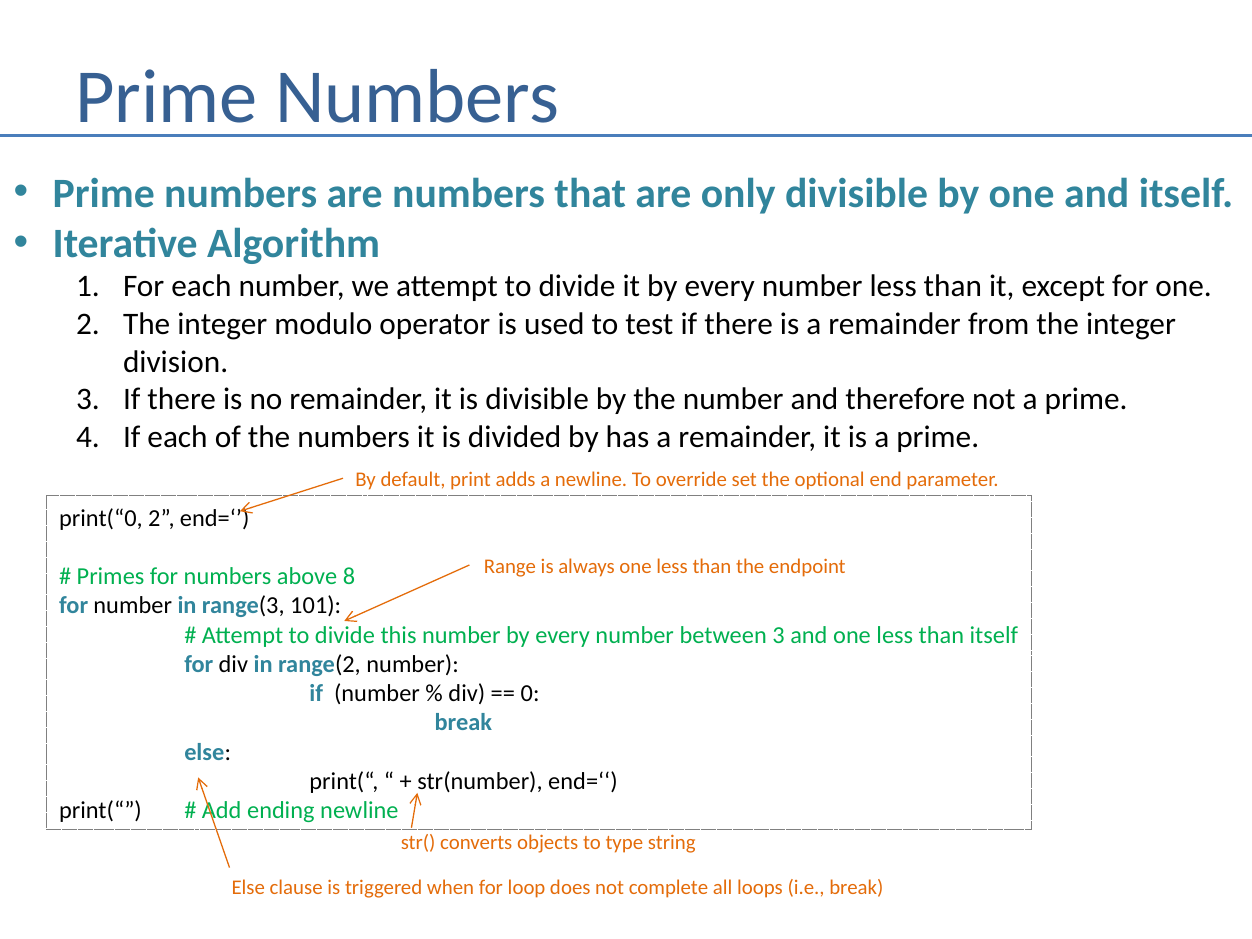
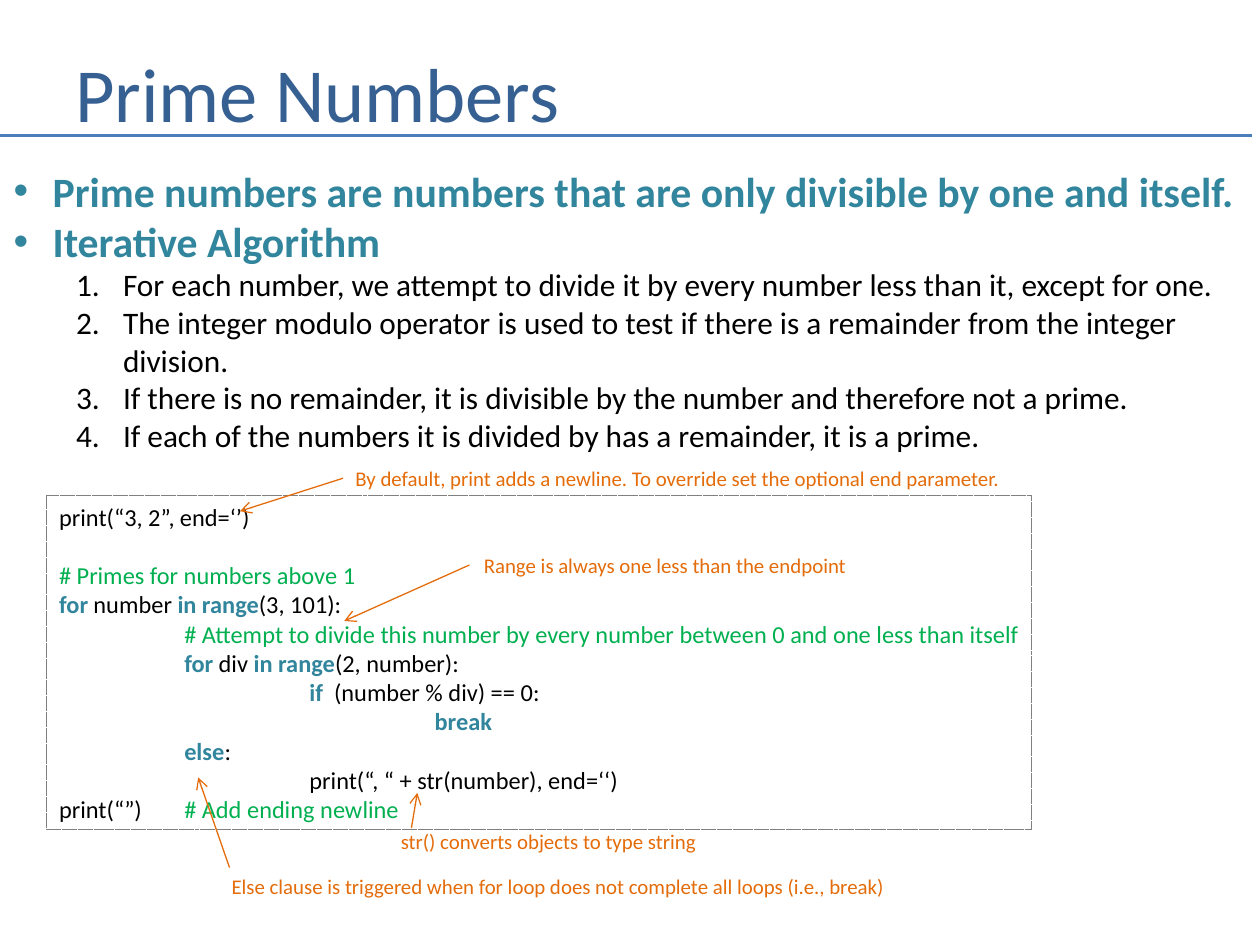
print(“0: print(“0 -> print(“3
above 8: 8 -> 1
between 3: 3 -> 0
